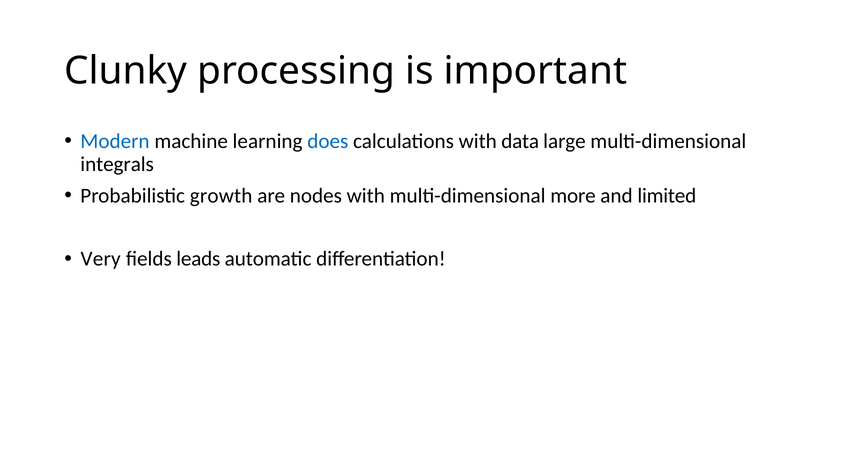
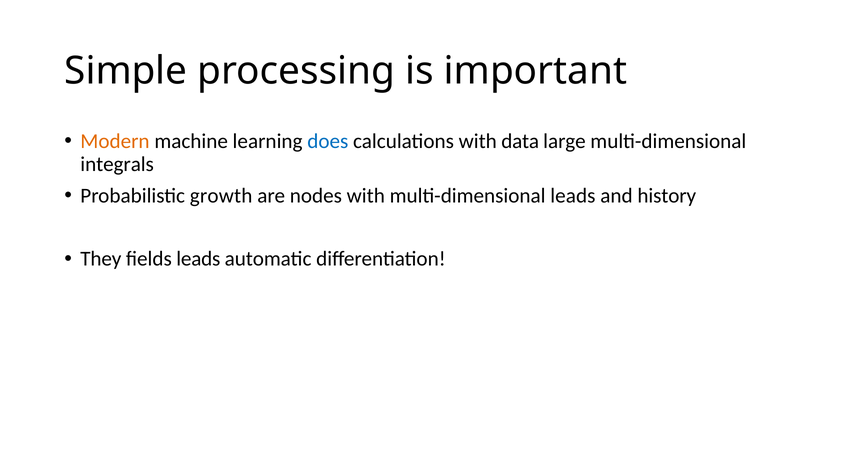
Clunky: Clunky -> Simple
Modern colour: blue -> orange
multi-dimensional more: more -> leads
limited: limited -> history
Very: Very -> They
